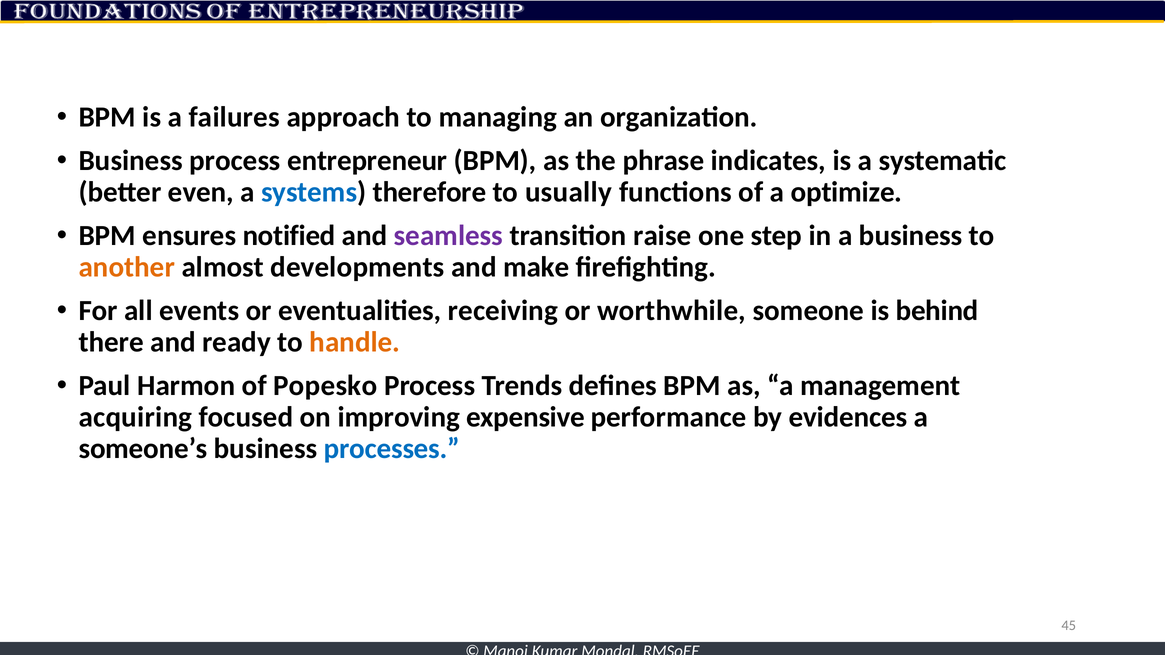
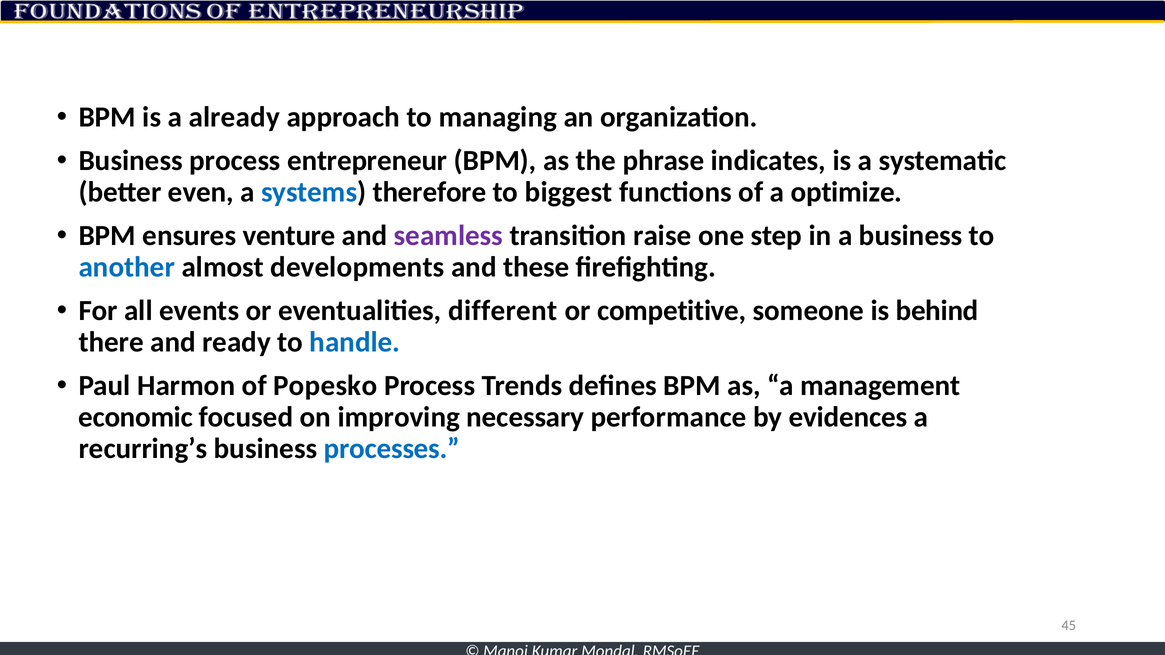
failures: failures -> already
usually: usually -> biggest
notified: notified -> venture
another colour: orange -> blue
make: make -> these
receiving: receiving -> different
worthwhile: worthwhile -> competitive
handle colour: orange -> blue
acquiring: acquiring -> economic
expensive: expensive -> necessary
someone’s: someone’s -> recurring’s
